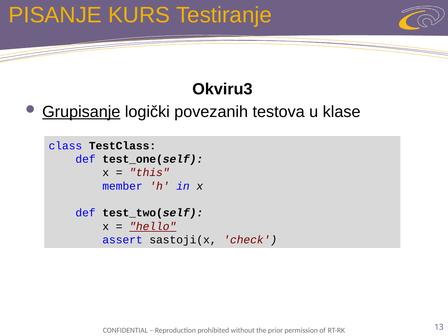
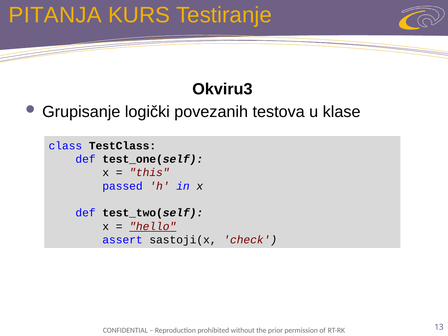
PISANJE: PISANJE -> PITANJA
Grupisanje underline: present -> none
member: member -> passed
